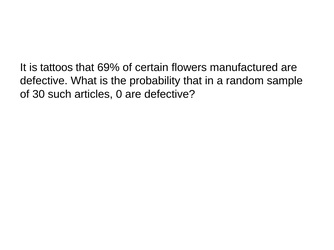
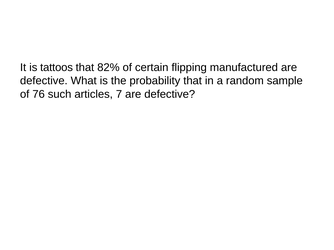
69%: 69% -> 82%
flowers: flowers -> flipping
30: 30 -> 76
0: 0 -> 7
